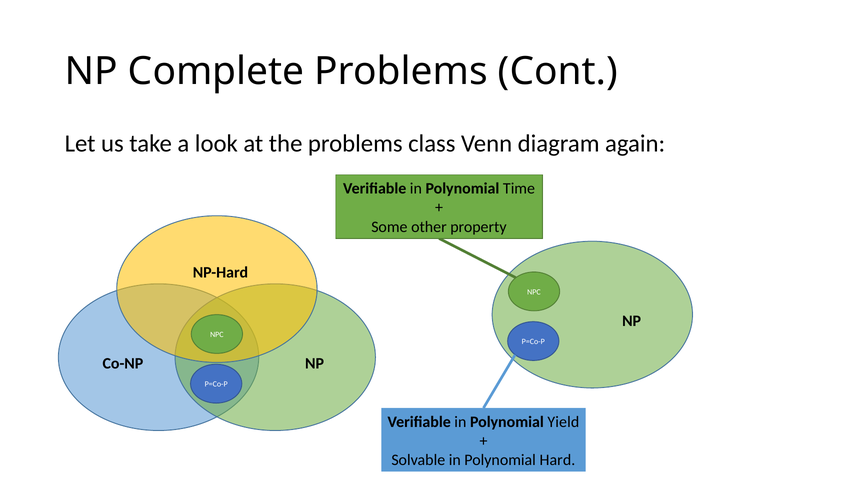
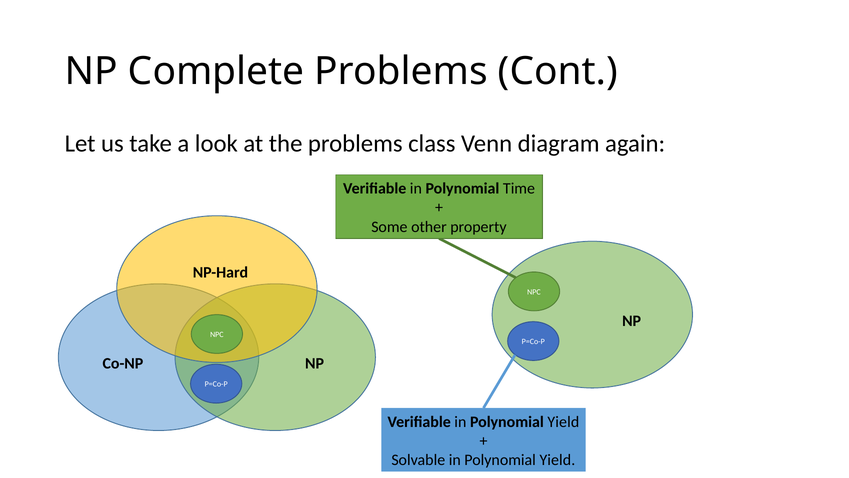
Solvable in Polynomial Hard: Hard -> Yield
